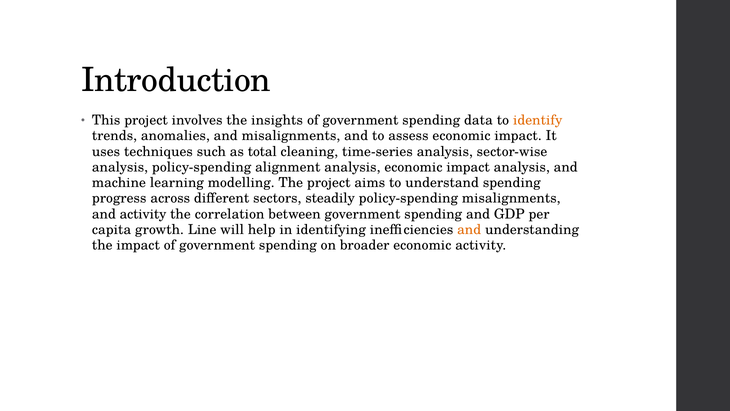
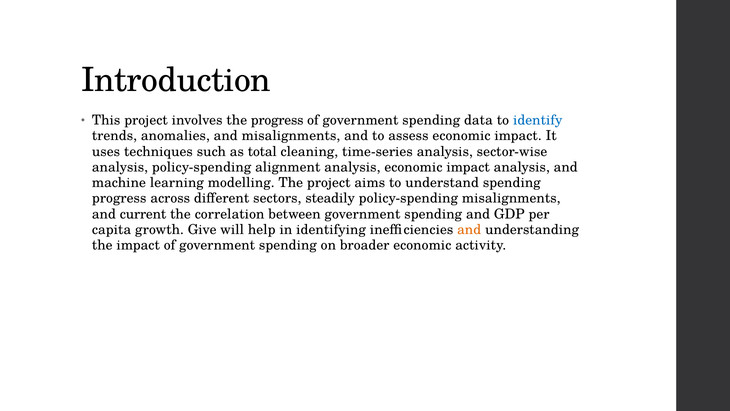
the insights: insights -> progress
identify colour: orange -> blue
and activity: activity -> current
Line: Line -> Give
